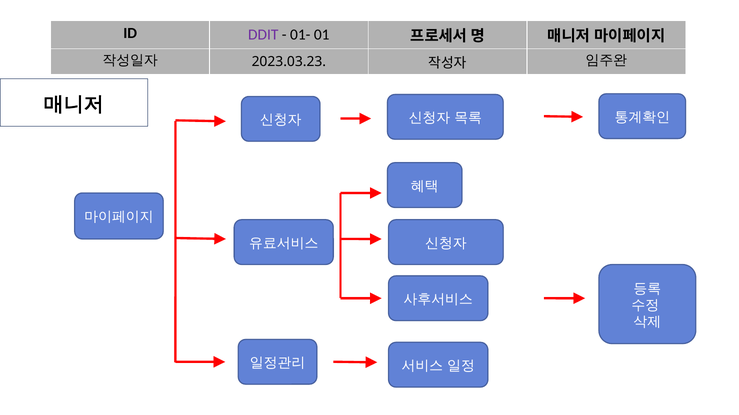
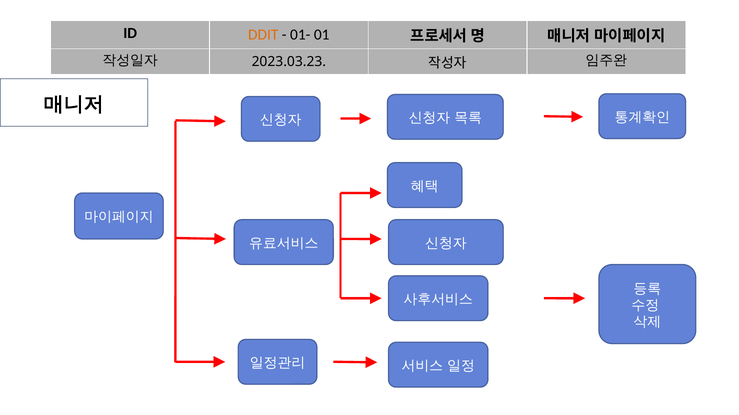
DDIT colour: purple -> orange
